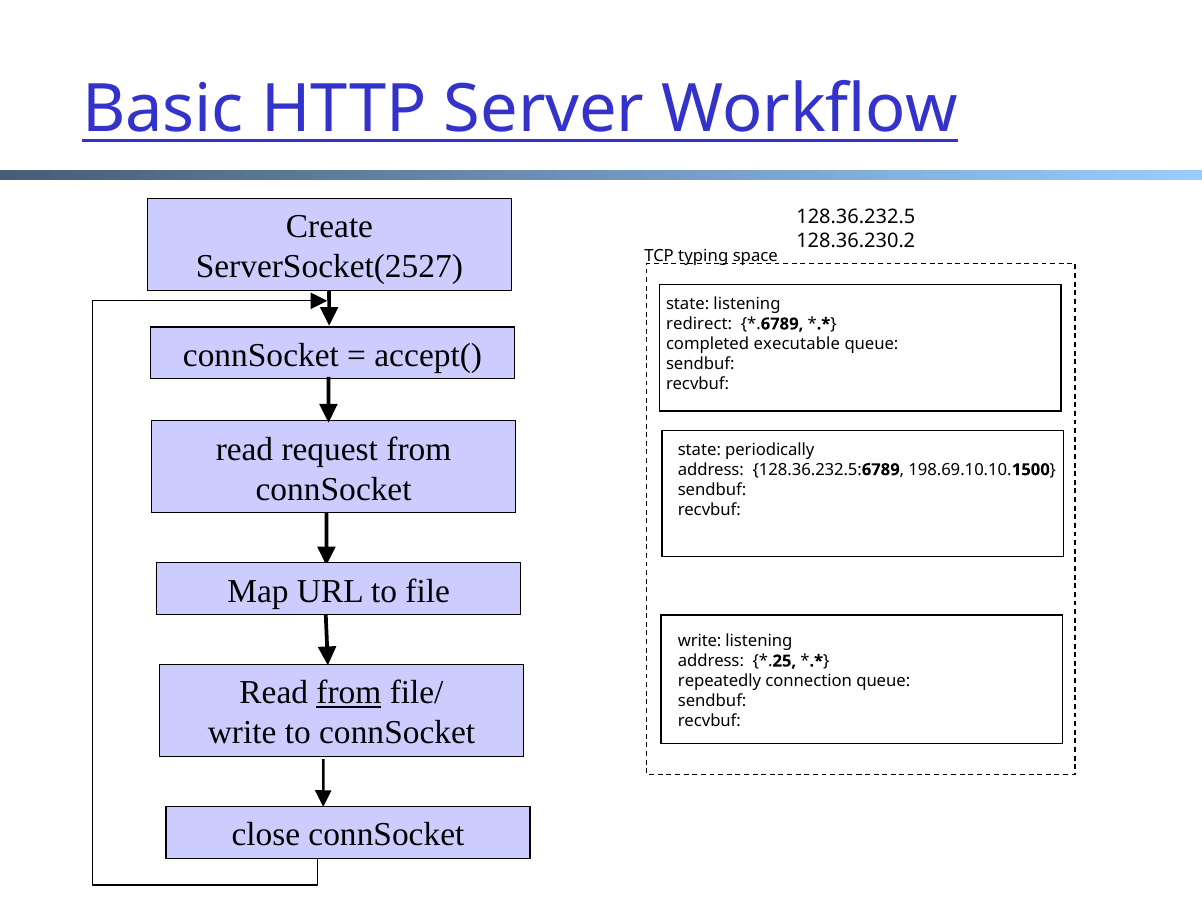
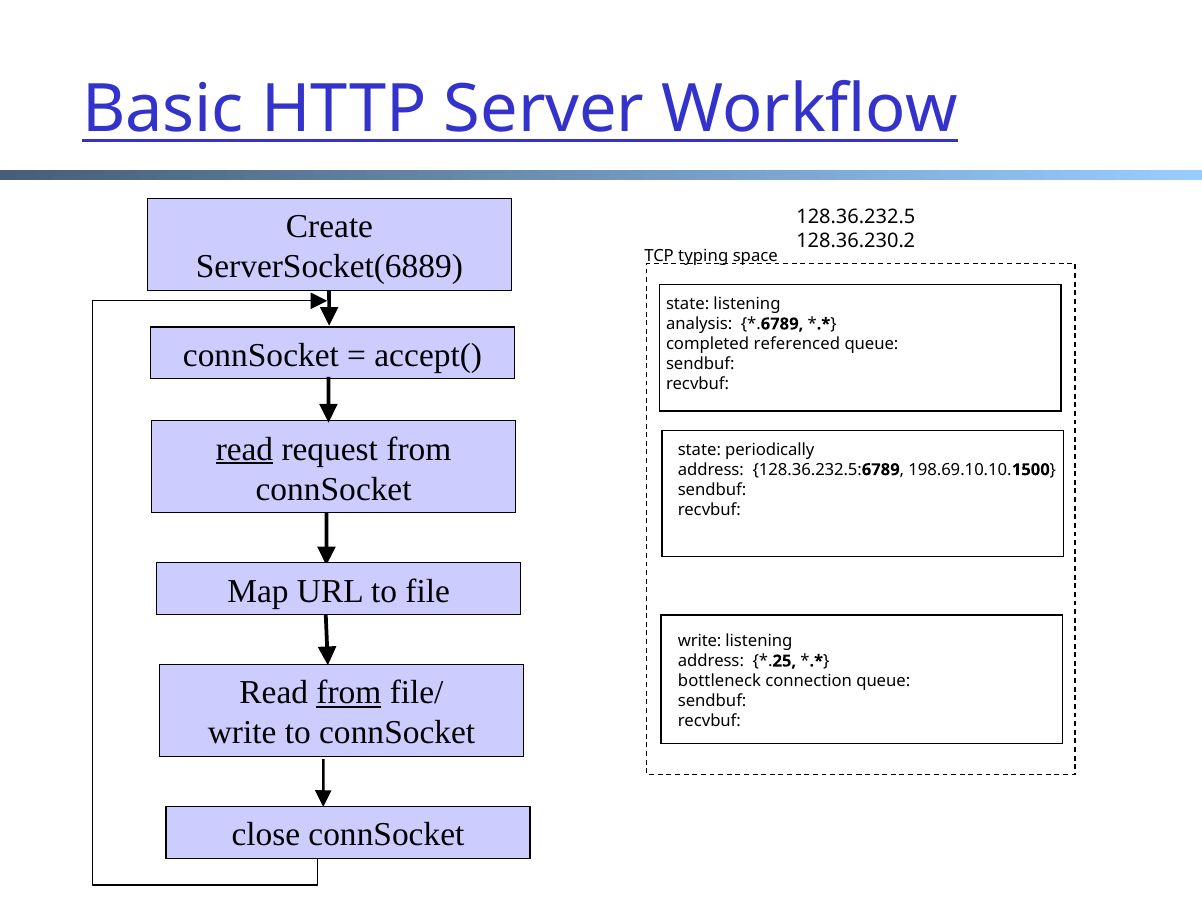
ServerSocket(2527: ServerSocket(2527 -> ServerSocket(6889
redirect: redirect -> analysis
executable: executable -> referenced
read at (244, 449) underline: none -> present
repeatedly: repeatedly -> bottleneck
